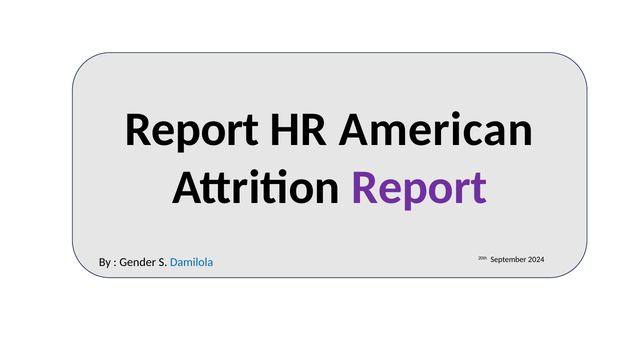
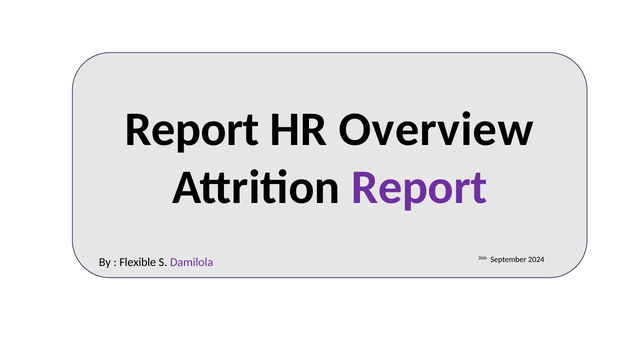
American: American -> Overview
Gender: Gender -> Flexible
Damilola colour: blue -> purple
